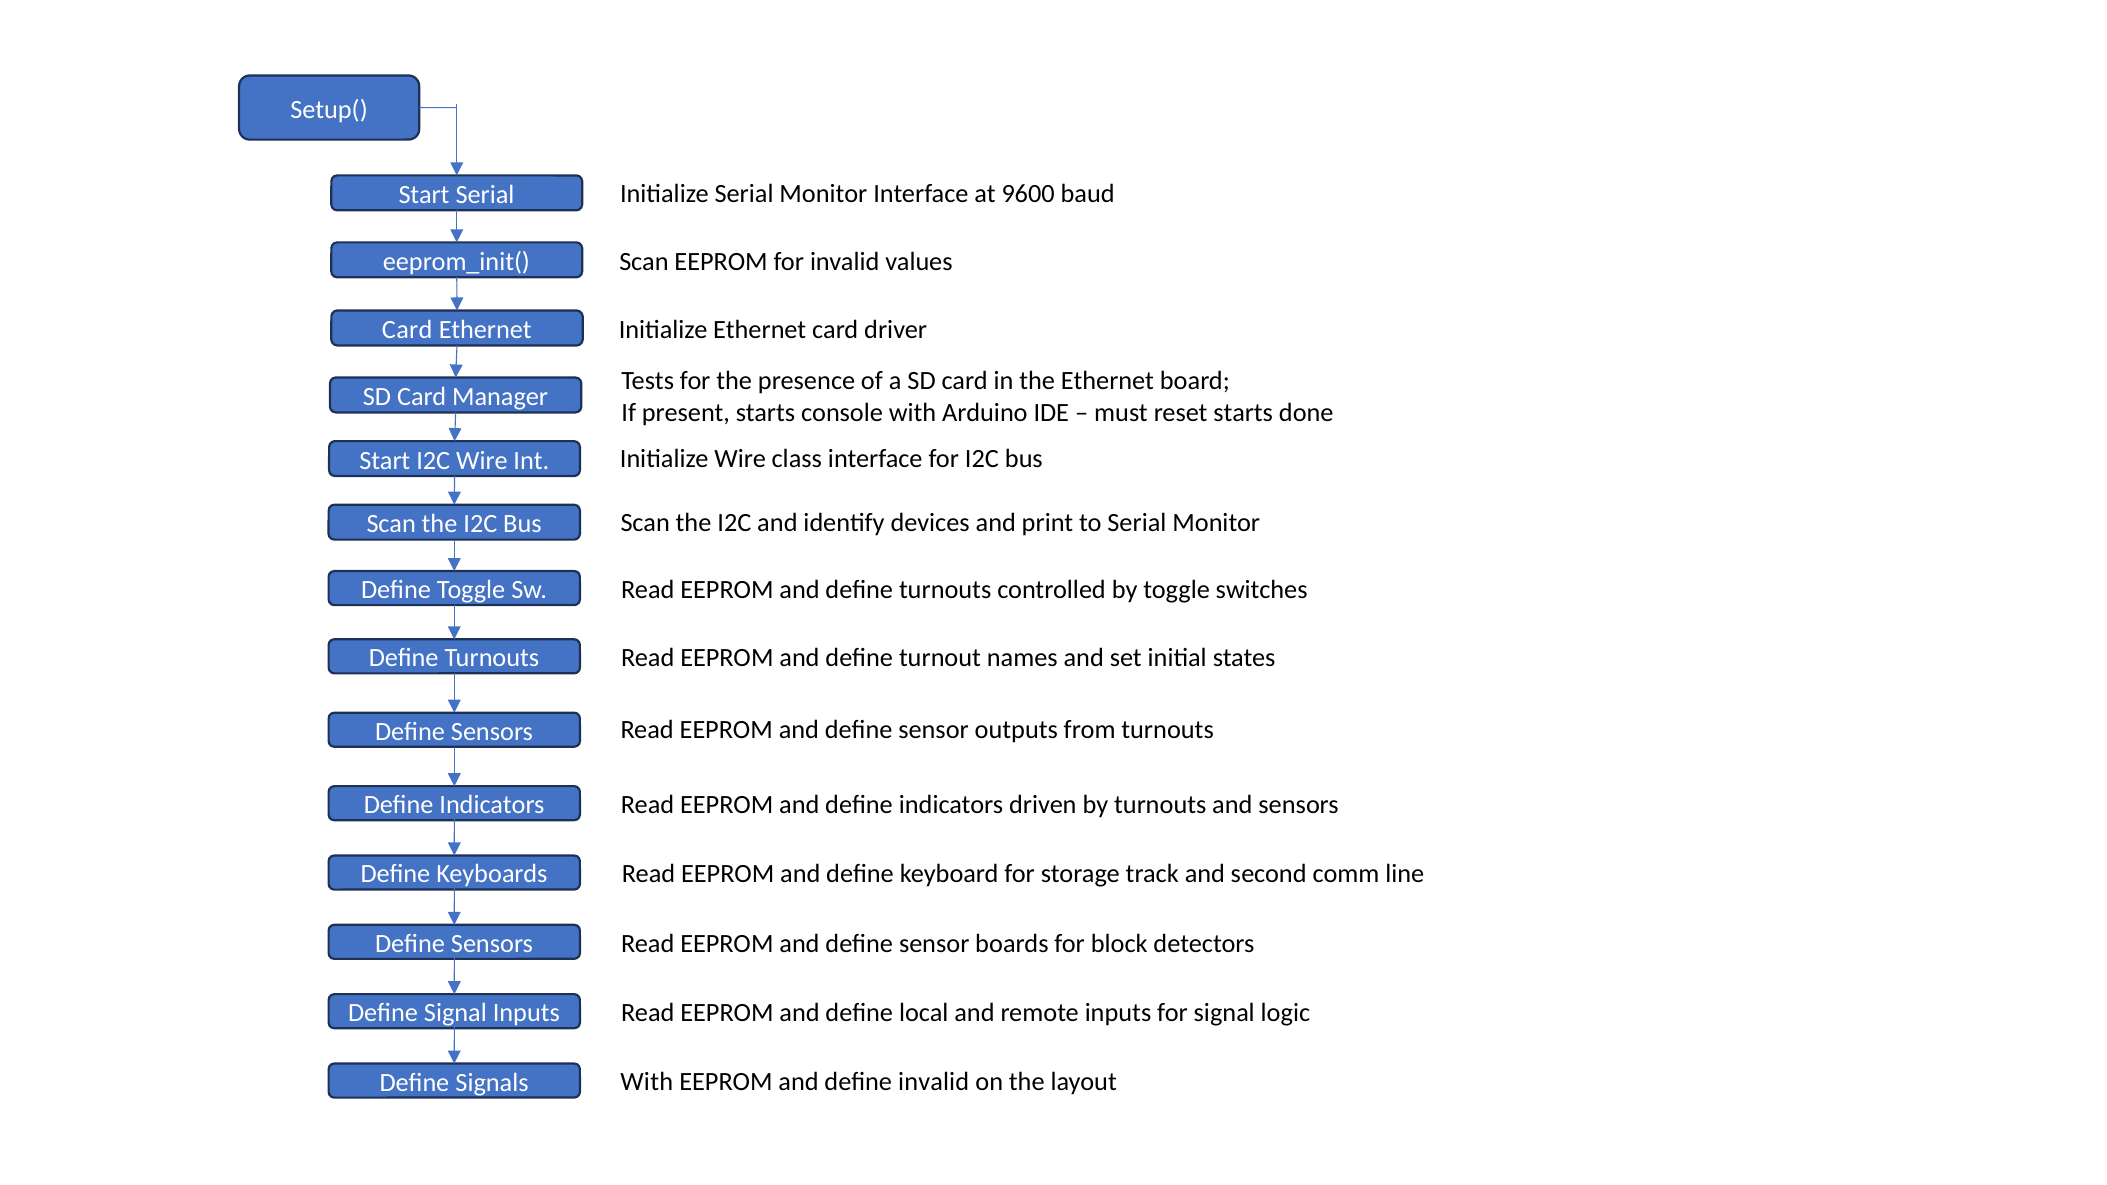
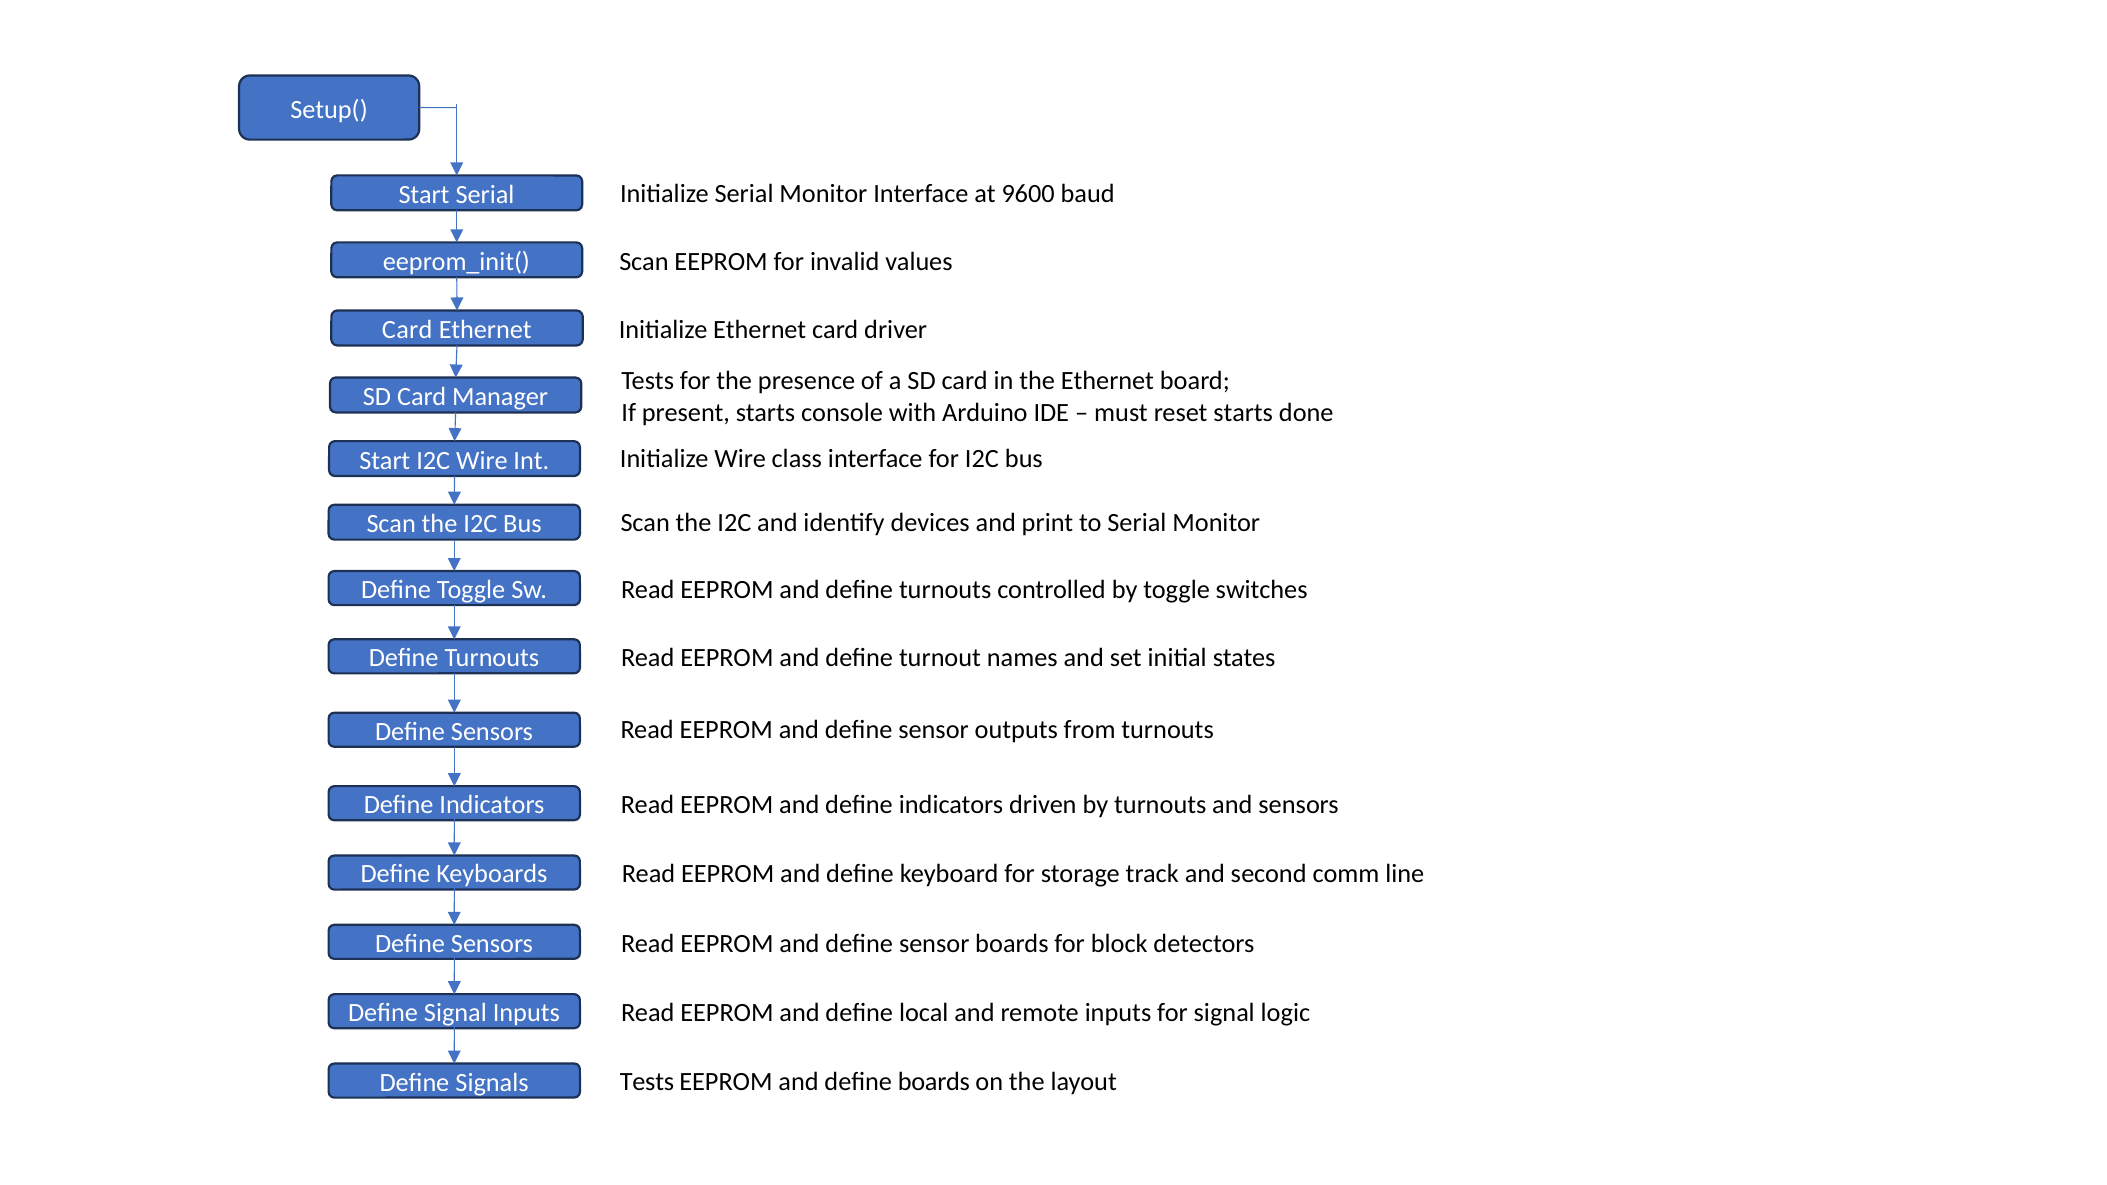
Signals With: With -> Tests
define invalid: invalid -> boards
